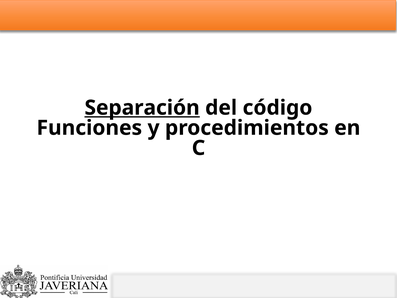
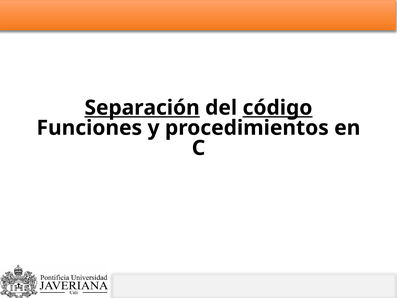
código underline: none -> present
